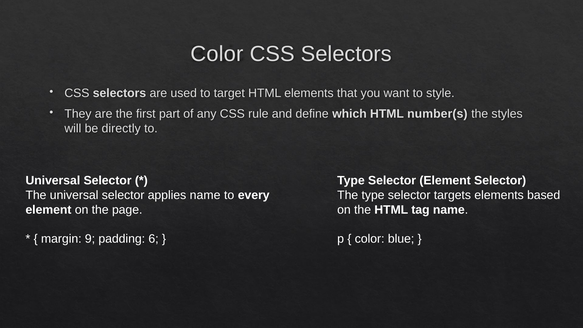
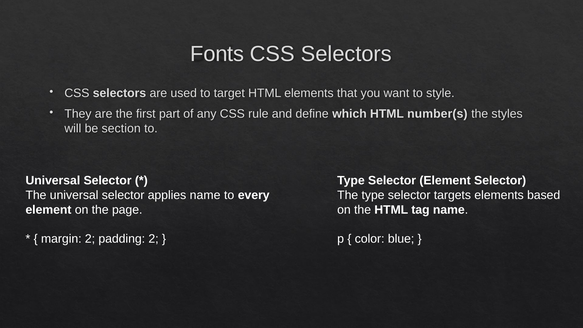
Color at (217, 54): Color -> Fonts
directly: directly -> section
margin 9: 9 -> 2
padding 6: 6 -> 2
